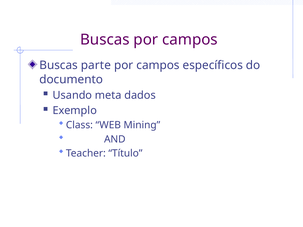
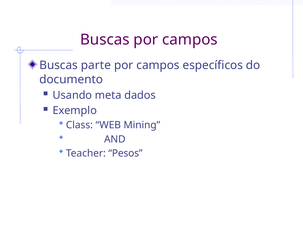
Título: Título -> Pesos
